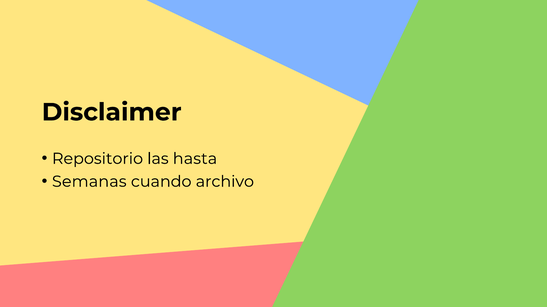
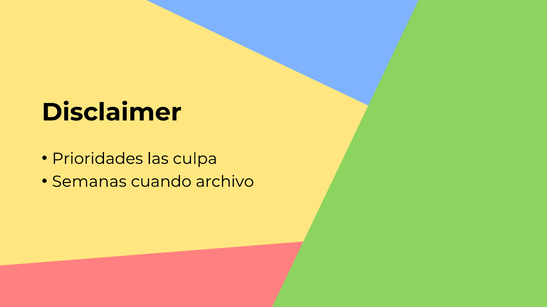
Repositorio: Repositorio -> Prioridades
hasta: hasta -> culpa
